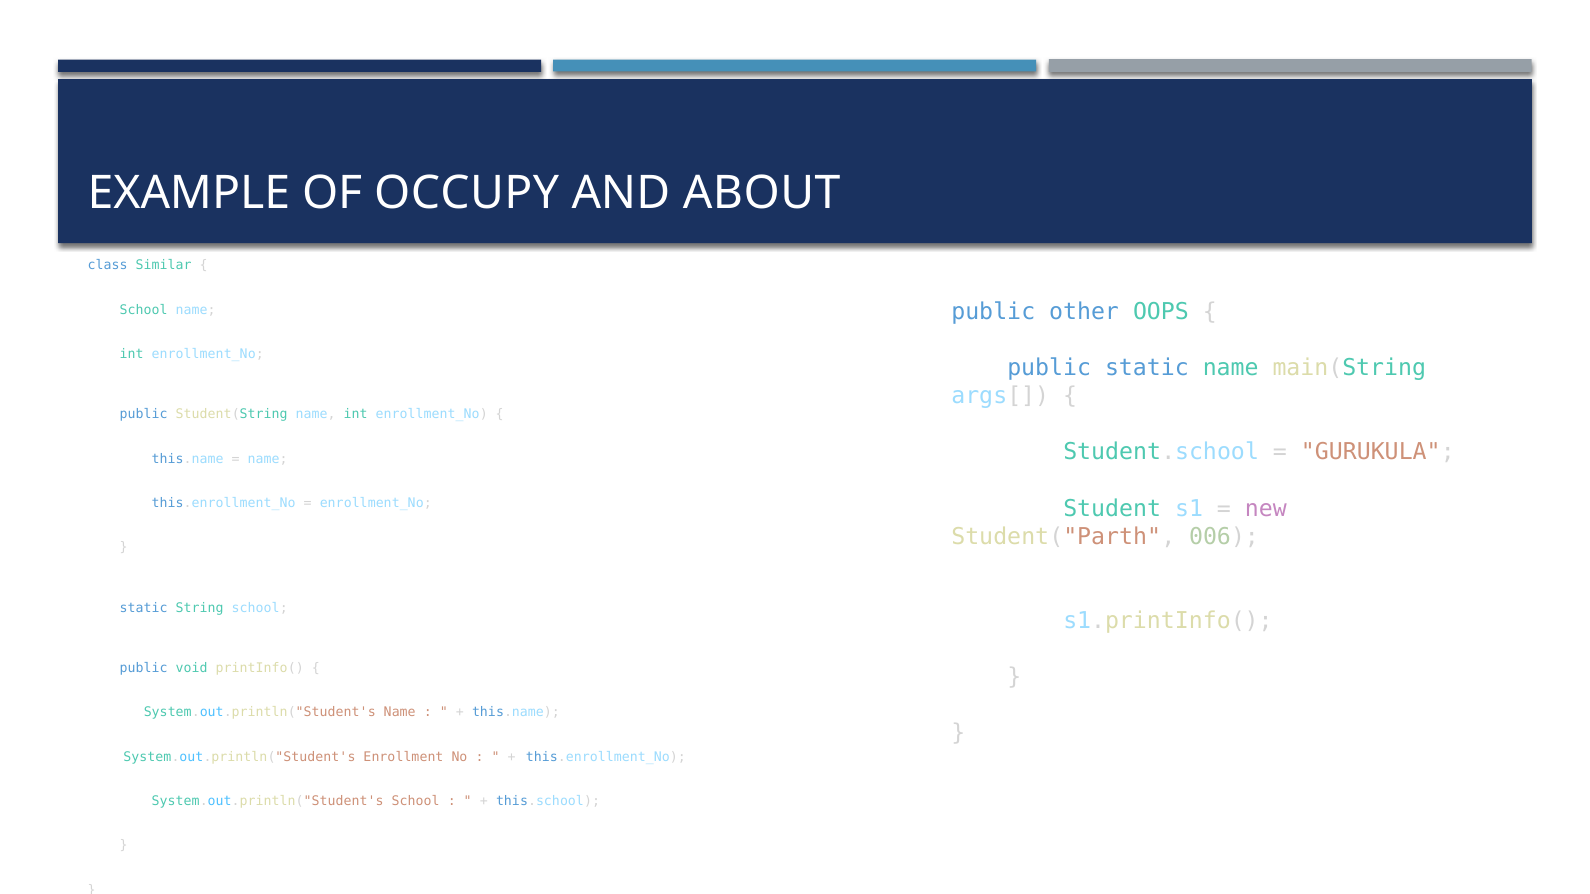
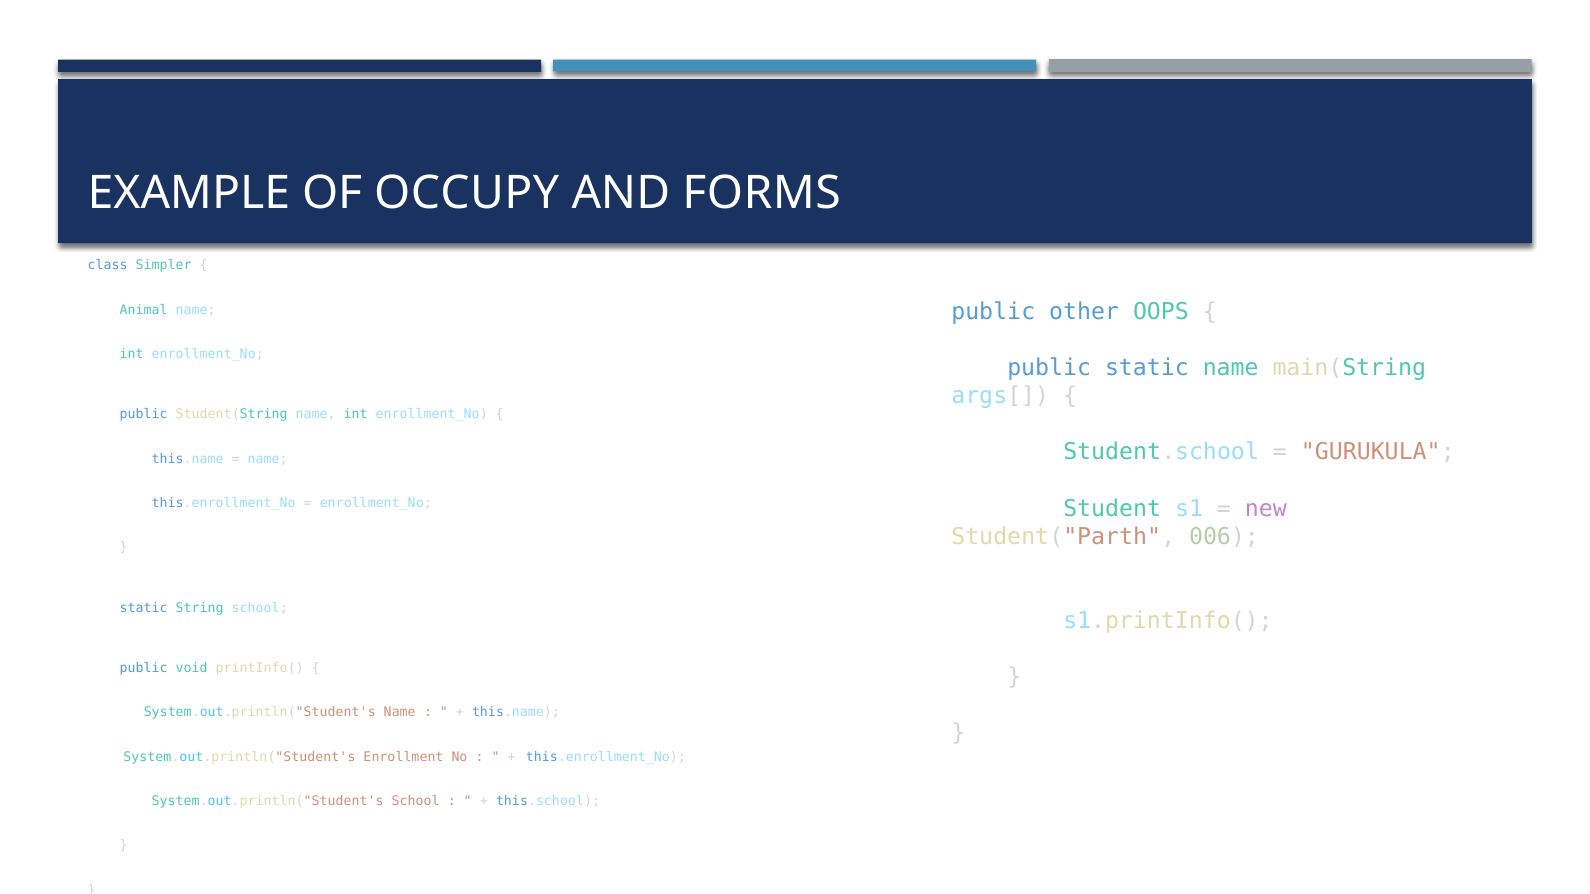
ABOUT: ABOUT -> FORMS
Similar: Similar -> Simpler
School at (144, 310): School -> Animal
